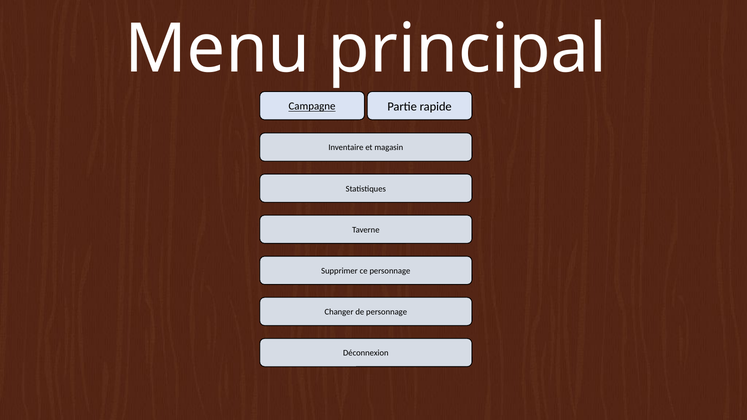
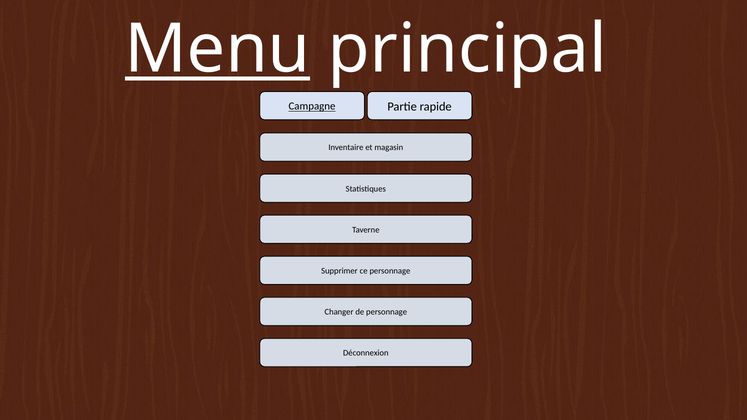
Menu underline: none -> present
